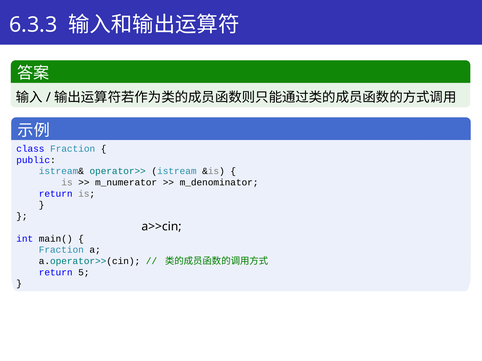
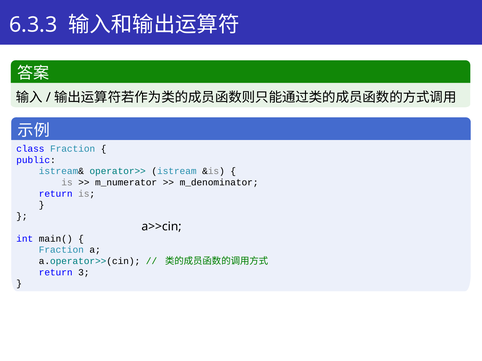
5: 5 -> 3
